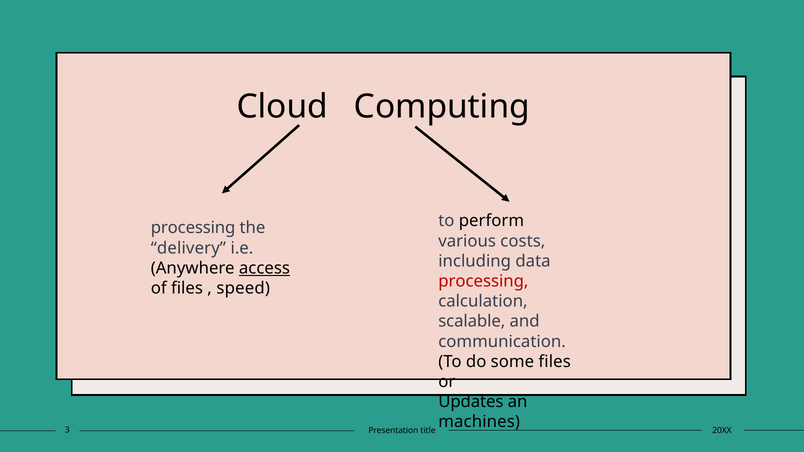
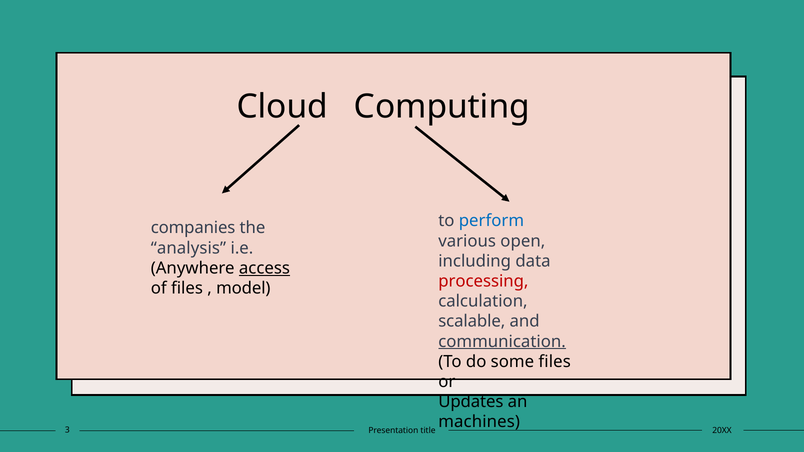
perform colour: black -> blue
processing at (193, 228): processing -> companies
costs: costs -> open
delivery: delivery -> analysis
speed: speed -> model
communication underline: none -> present
